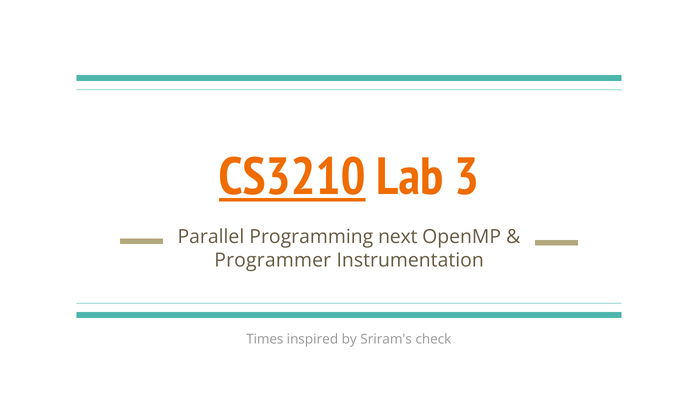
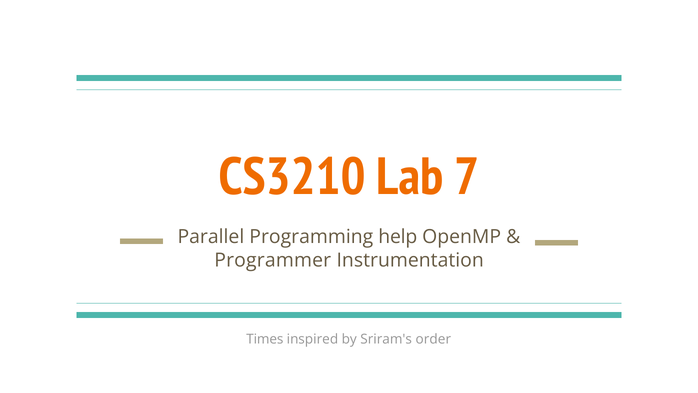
CS3210 underline: present -> none
3: 3 -> 7
next: next -> help
check: check -> order
